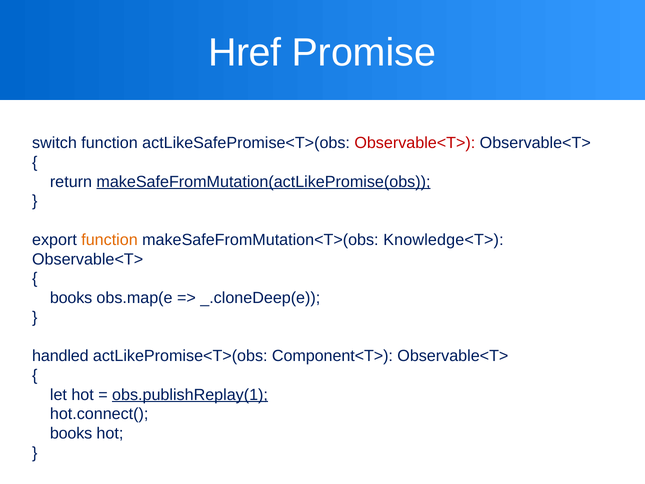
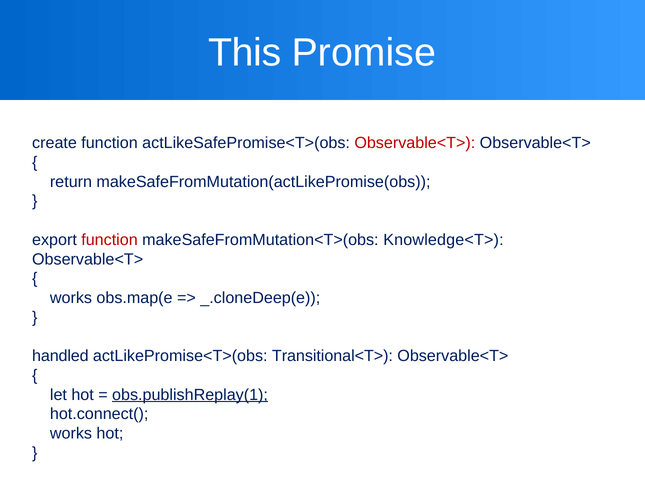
Href: Href -> This
switch: switch -> create
makeSafeFromMutation(actLikePromise(obs underline: present -> none
function at (110, 240) colour: orange -> red
books at (71, 298): books -> works
Component<T>: Component<T> -> Transitional<T>
books at (71, 433): books -> works
